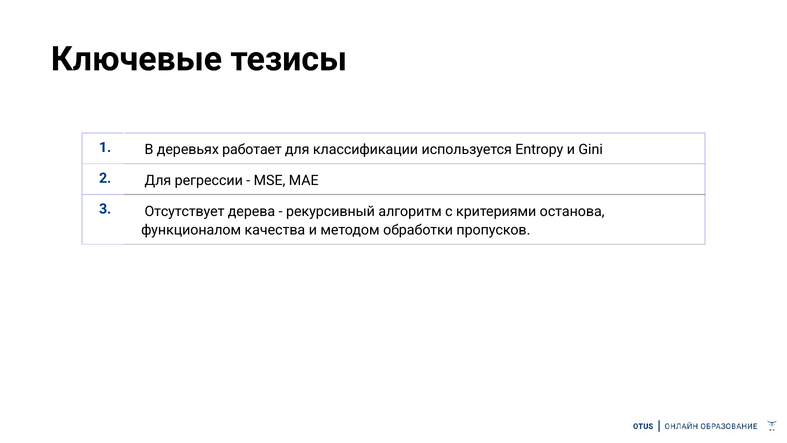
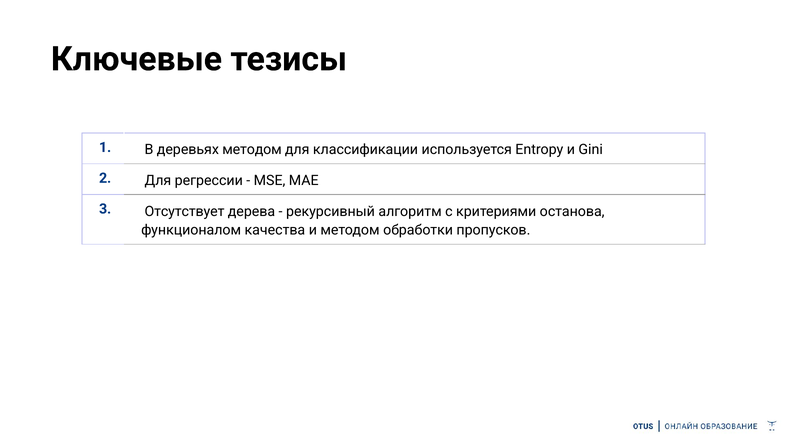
деревьях работает: работает -> методом
